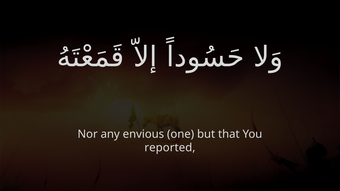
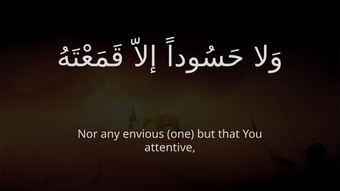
reported: reported -> attentive
